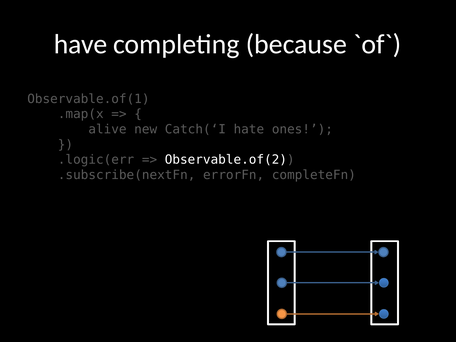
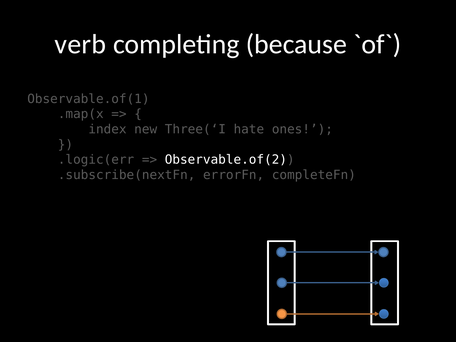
have: have -> verb
alive: alive -> index
Catch(‘I: Catch(‘I -> Three(‘I
